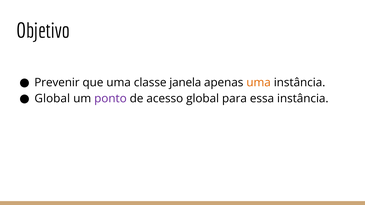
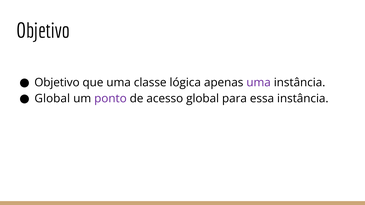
Prevenir at (57, 83): Prevenir -> Objetivo
janela: janela -> lógica
uma at (259, 83) colour: orange -> purple
